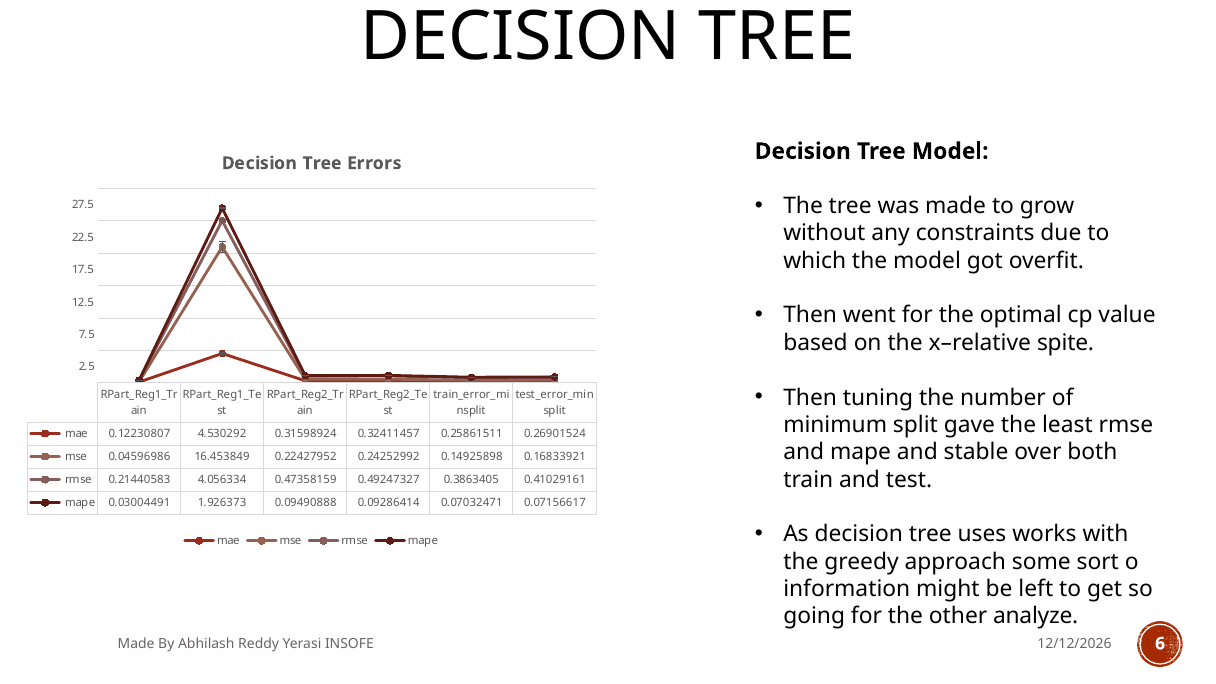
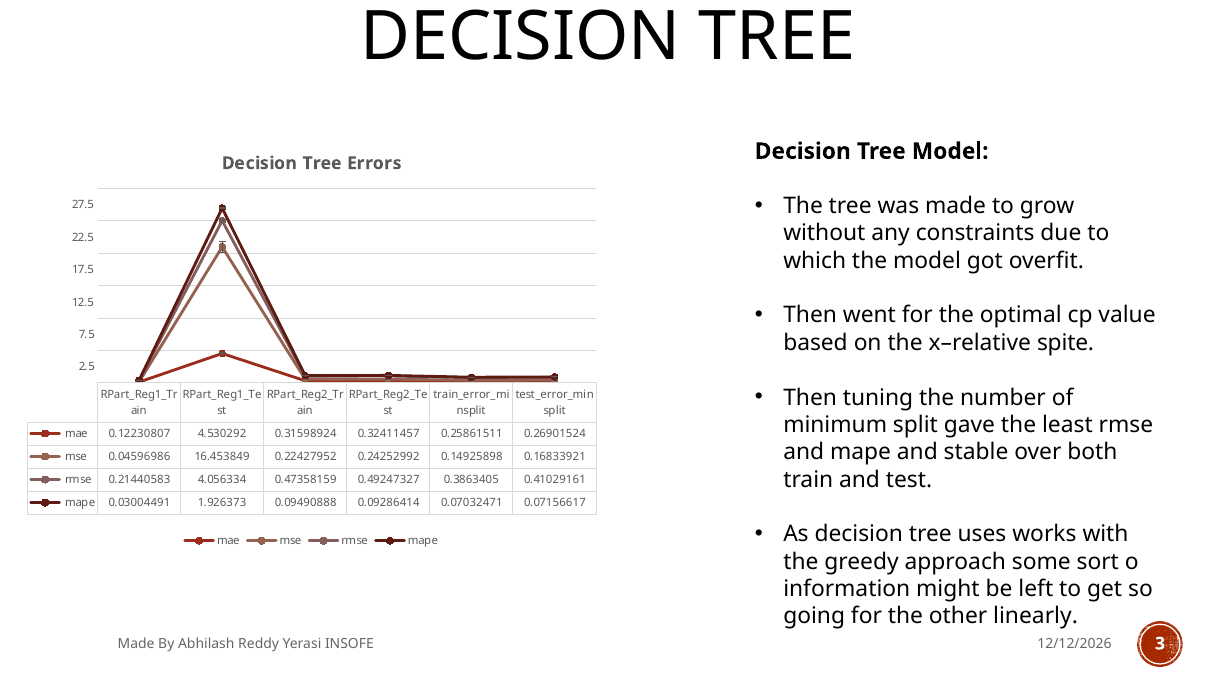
analyze: analyze -> linearly
6: 6 -> 3
